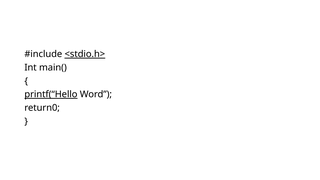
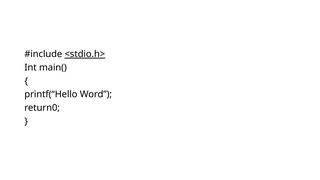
printf(“Hello underline: present -> none
